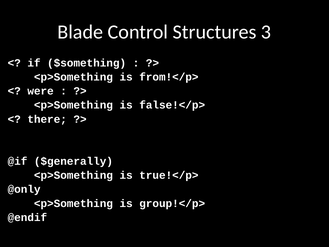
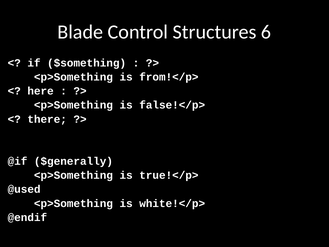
3: 3 -> 6
were: were -> here
@only: @only -> @used
group!</p>: group!</p> -> white!</p>
